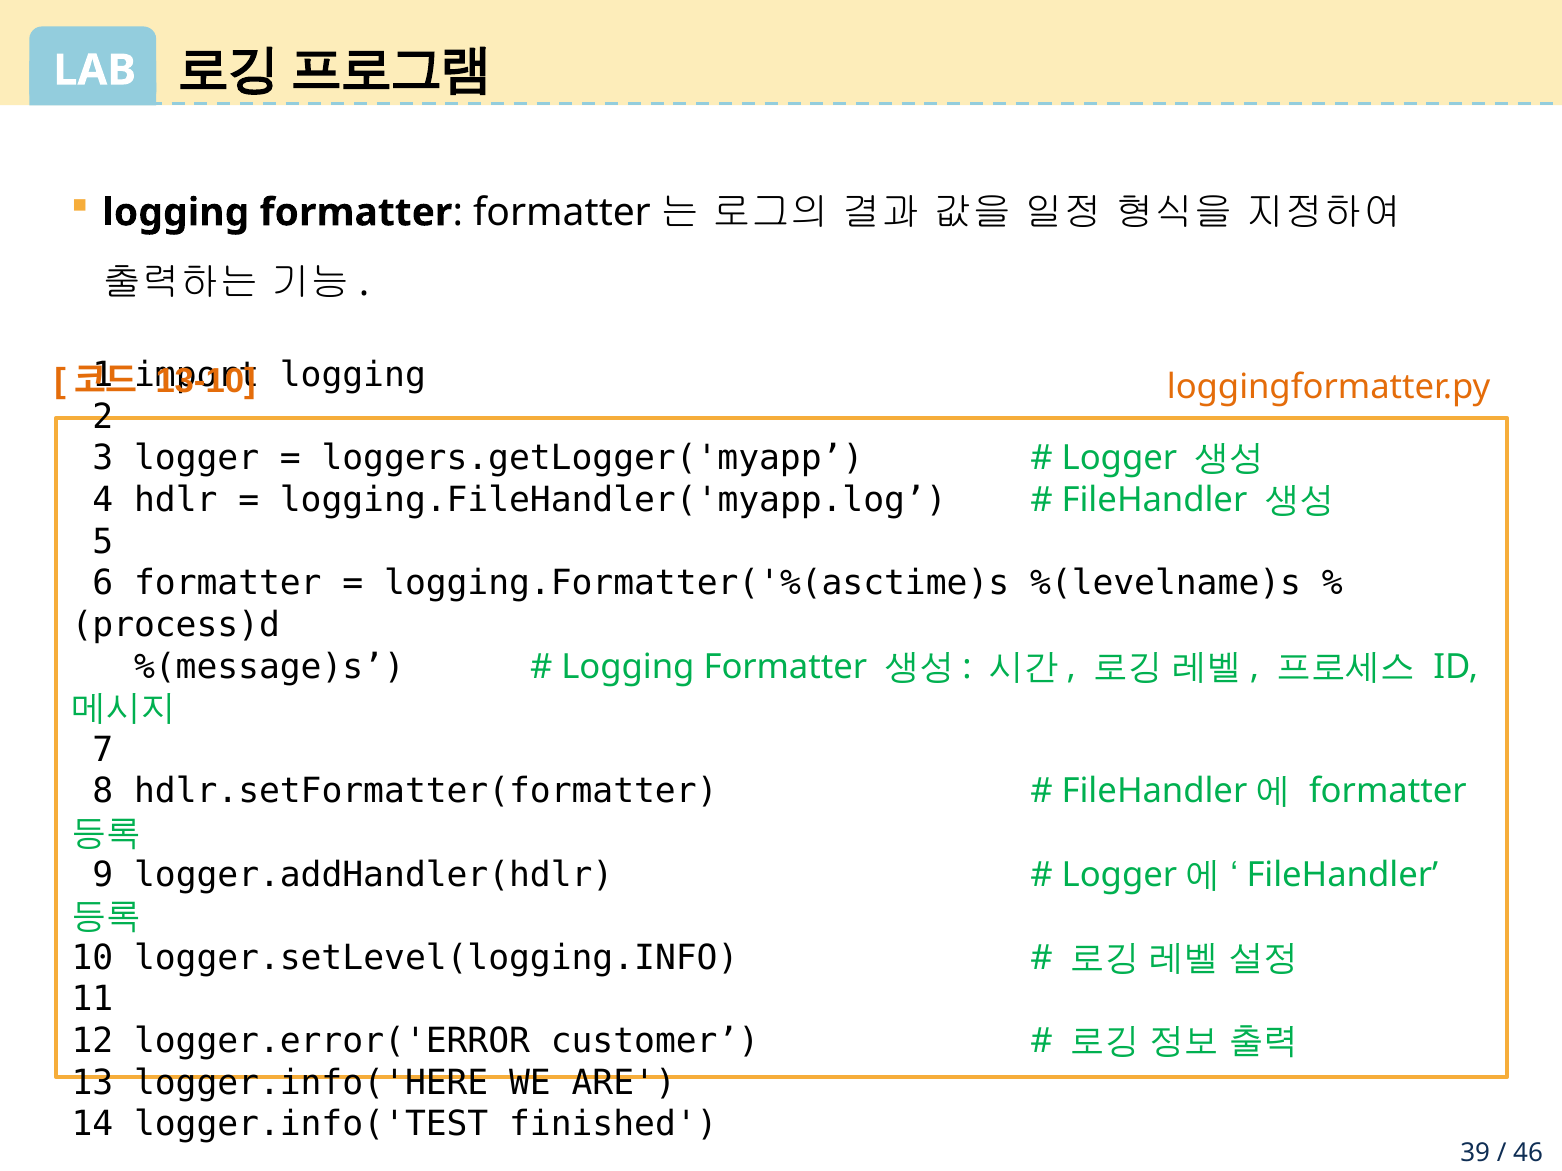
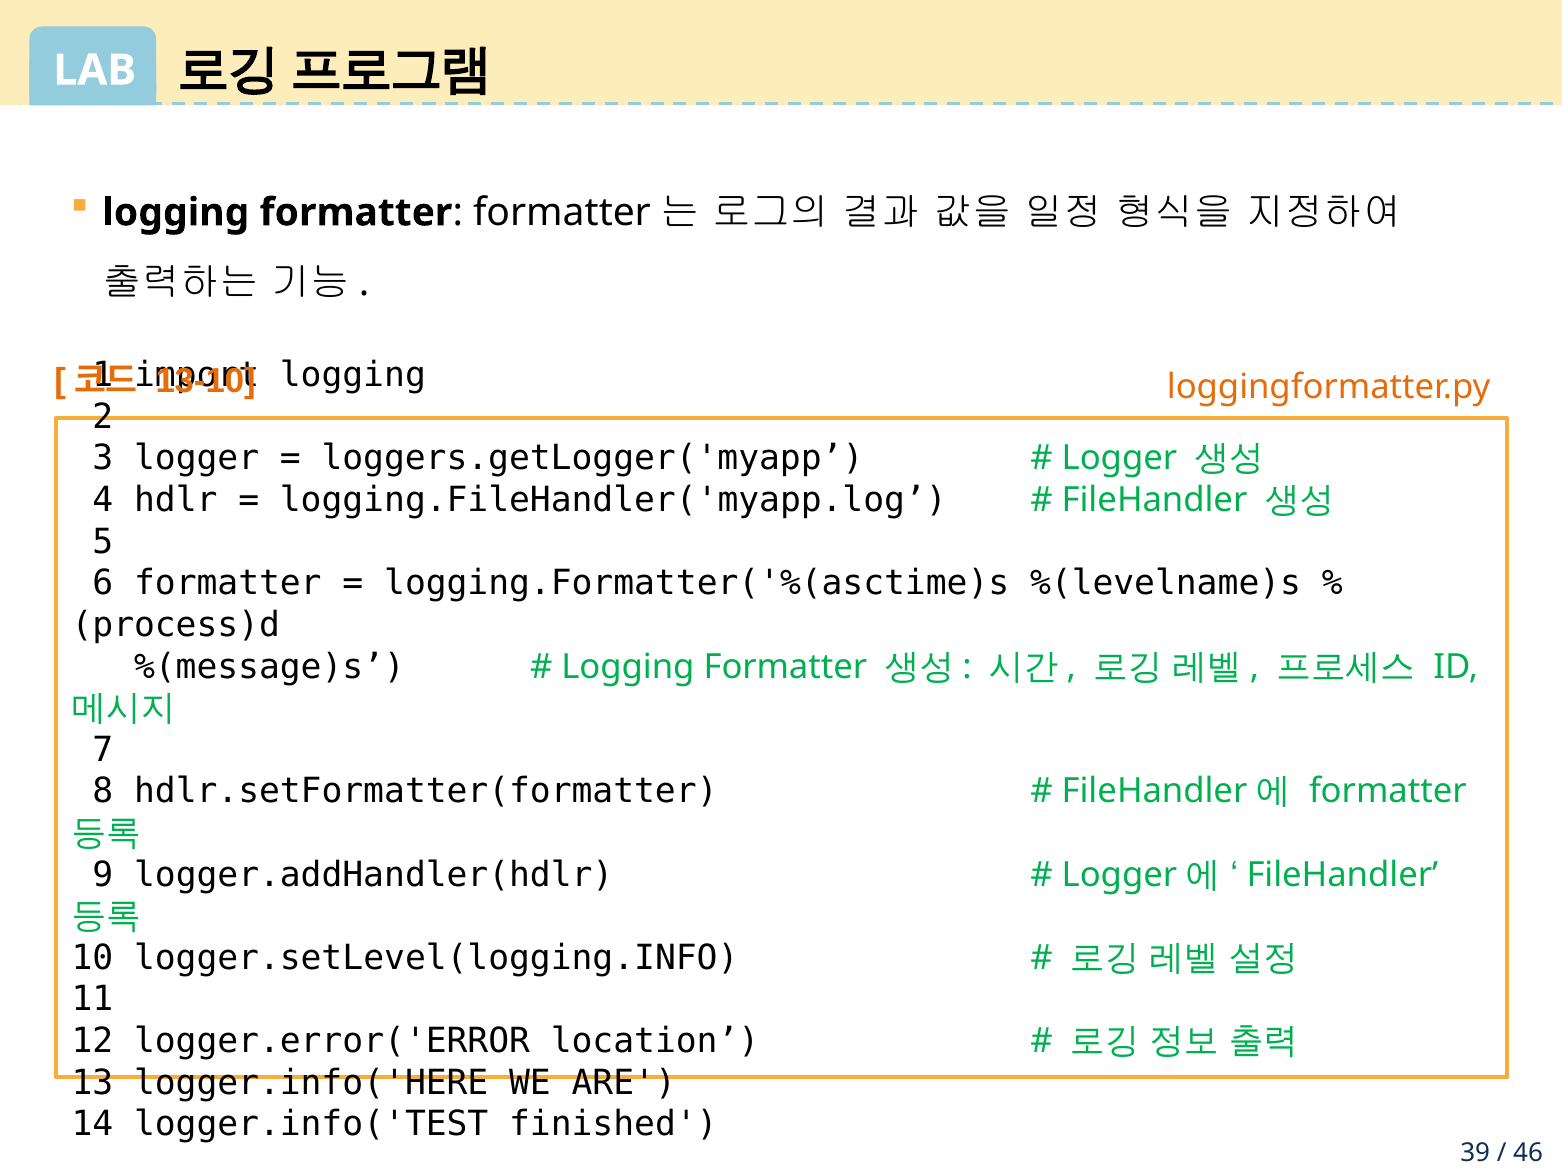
customer: customer -> location
